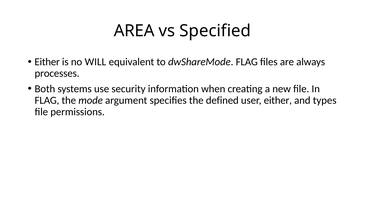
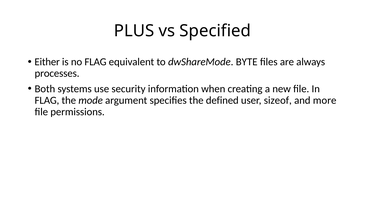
AREA: AREA -> PLUS
no WILL: WILL -> FLAG
dwShareMode FLAG: FLAG -> BYTE
user either: either -> sizeof
types: types -> more
